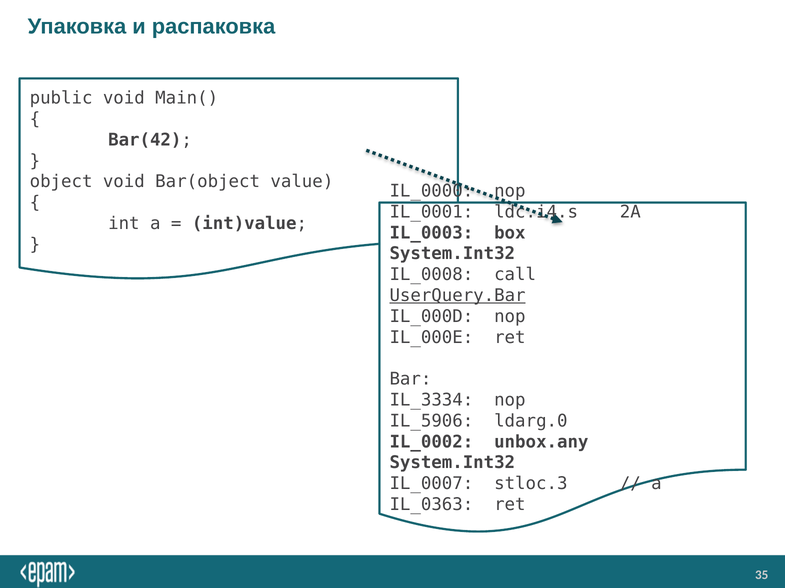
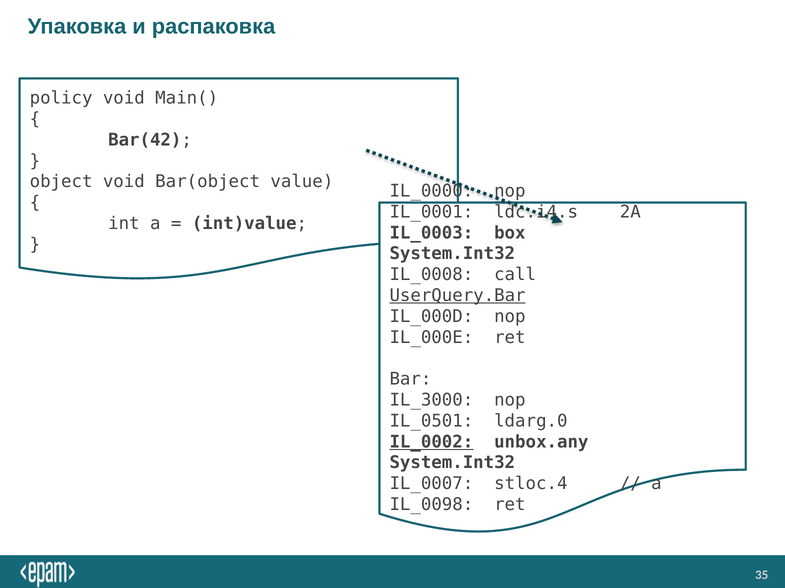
public: public -> policy
IL_3334: IL_3334 -> IL_3000
IL_5906: IL_5906 -> IL_0501
IL_0002 underline: none -> present
stloc.3: stloc.3 -> stloc.4
IL_0363: IL_0363 -> IL_0098
